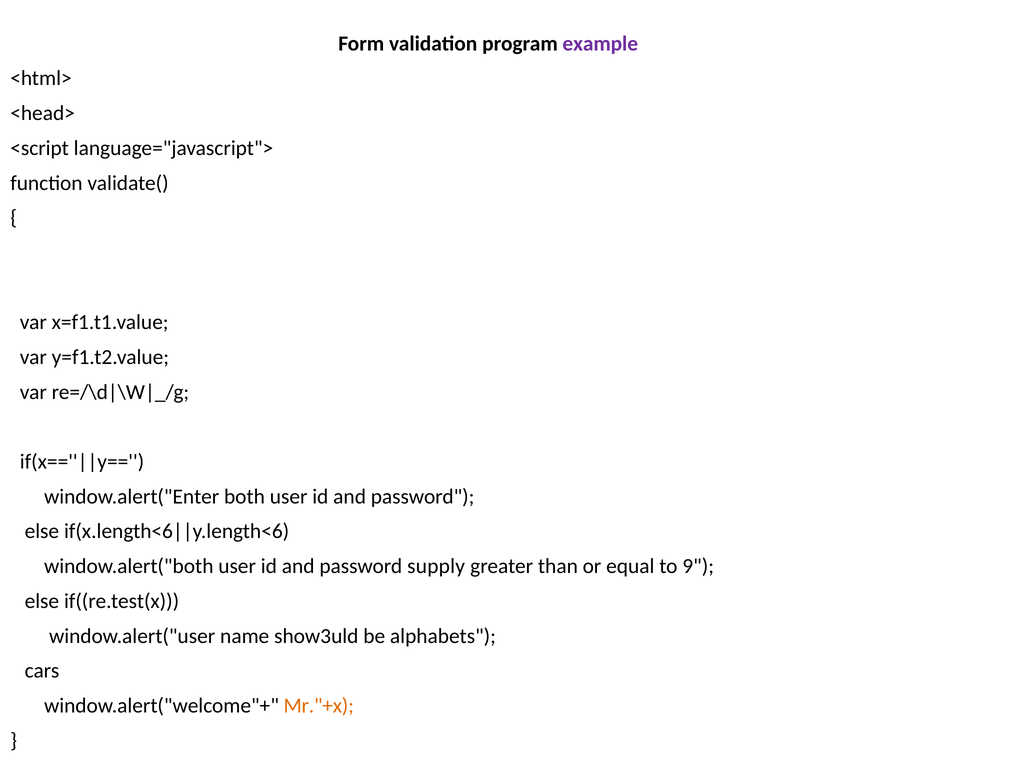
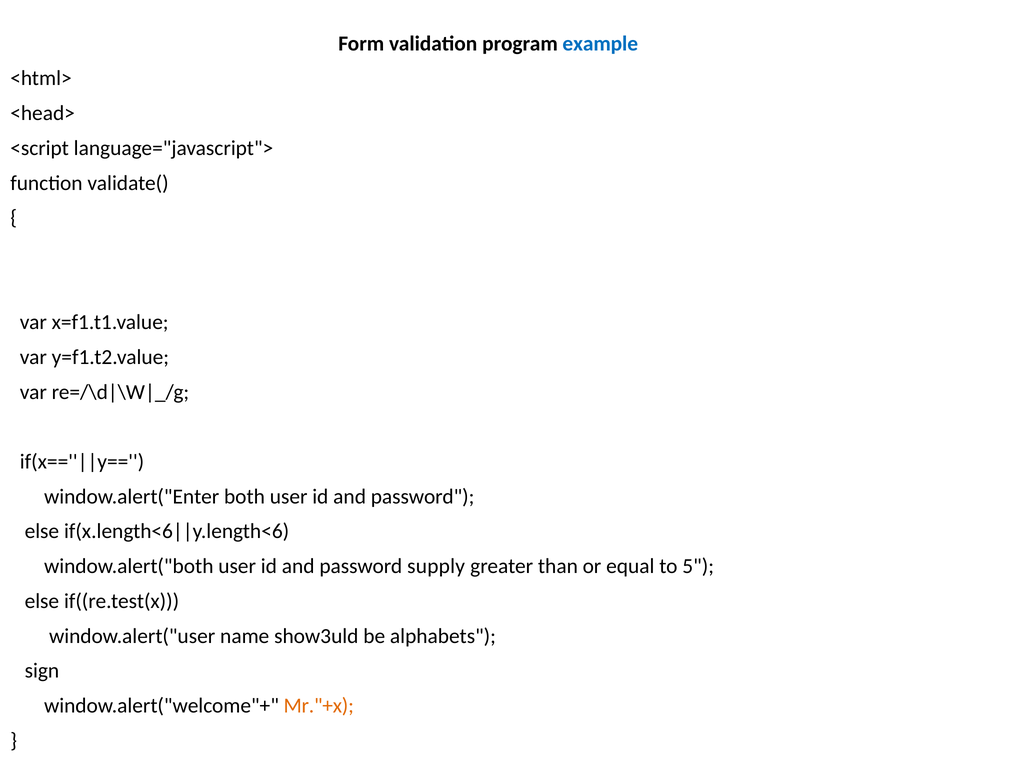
example colour: purple -> blue
9: 9 -> 5
cars: cars -> sign
